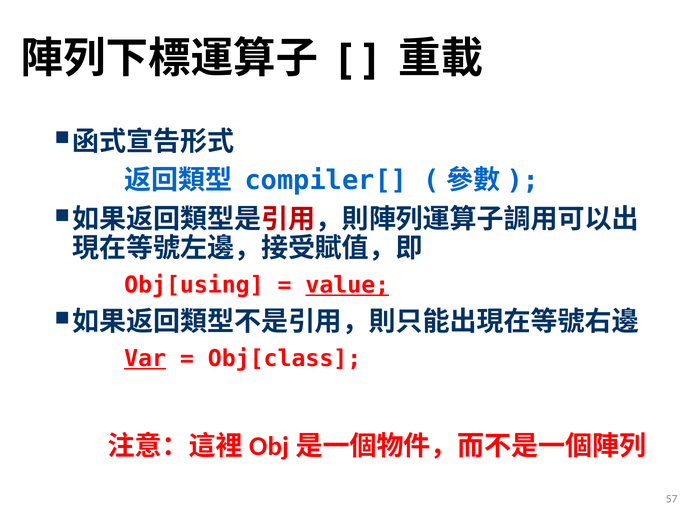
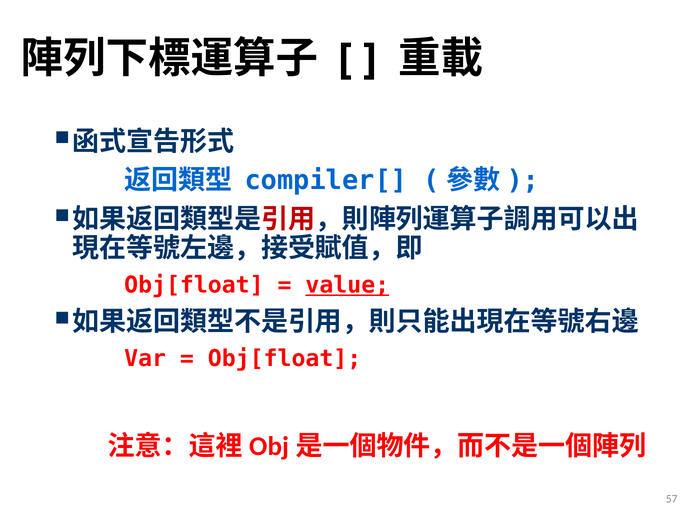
Obj[using at (194, 285): Obj[using -> Obj[float
Var underline: present -> none
Obj[class at (285, 359): Obj[class -> Obj[float
